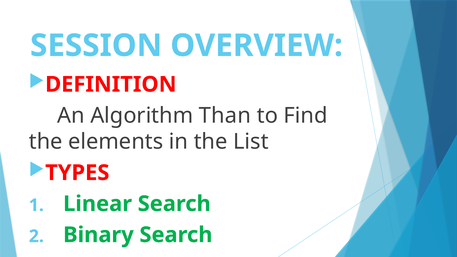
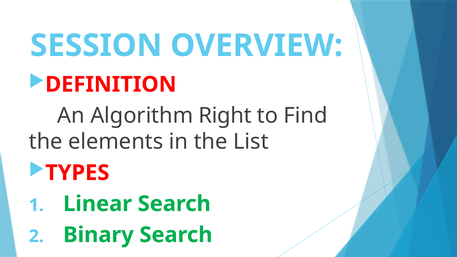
Than: Than -> Right
